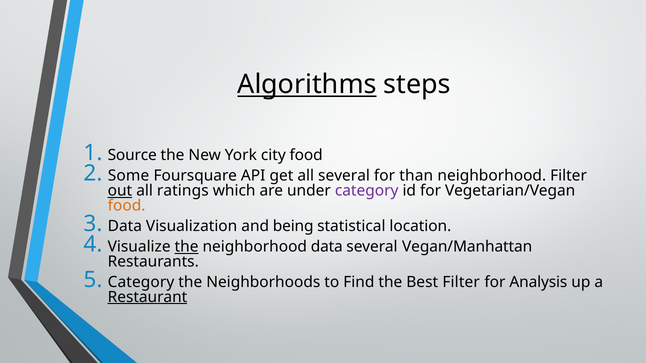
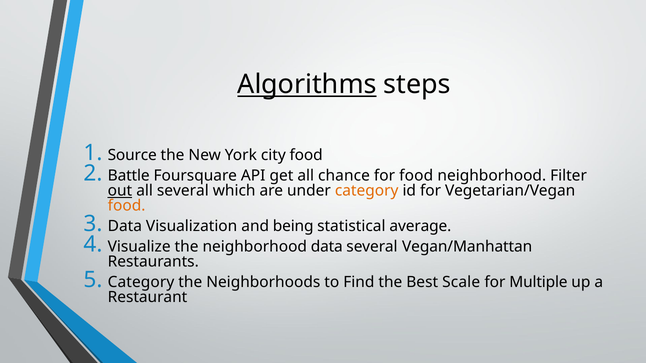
Some: Some -> Battle
all several: several -> chance
for than: than -> food
all ratings: ratings -> several
category at (367, 191) colour: purple -> orange
location: location -> average
the at (187, 247) underline: present -> none
Best Filter: Filter -> Scale
Analysis: Analysis -> Multiple
Restaurant underline: present -> none
